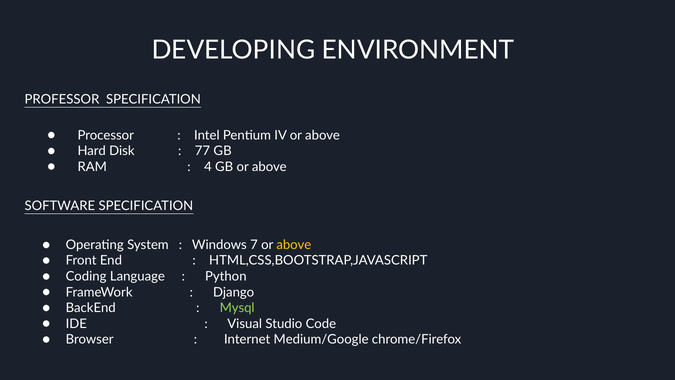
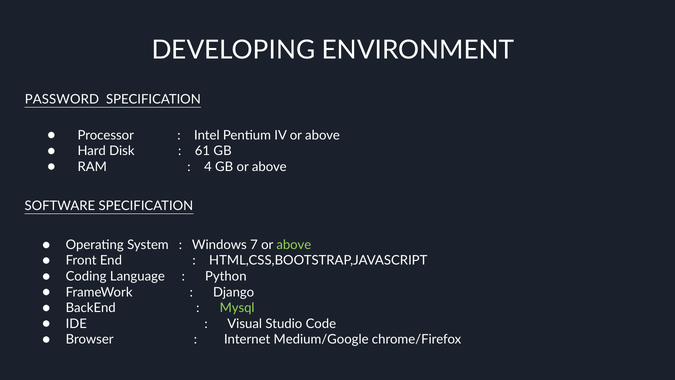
PROFESSOR: PROFESSOR -> PASSWORD
77: 77 -> 61
above at (294, 245) colour: yellow -> light green
